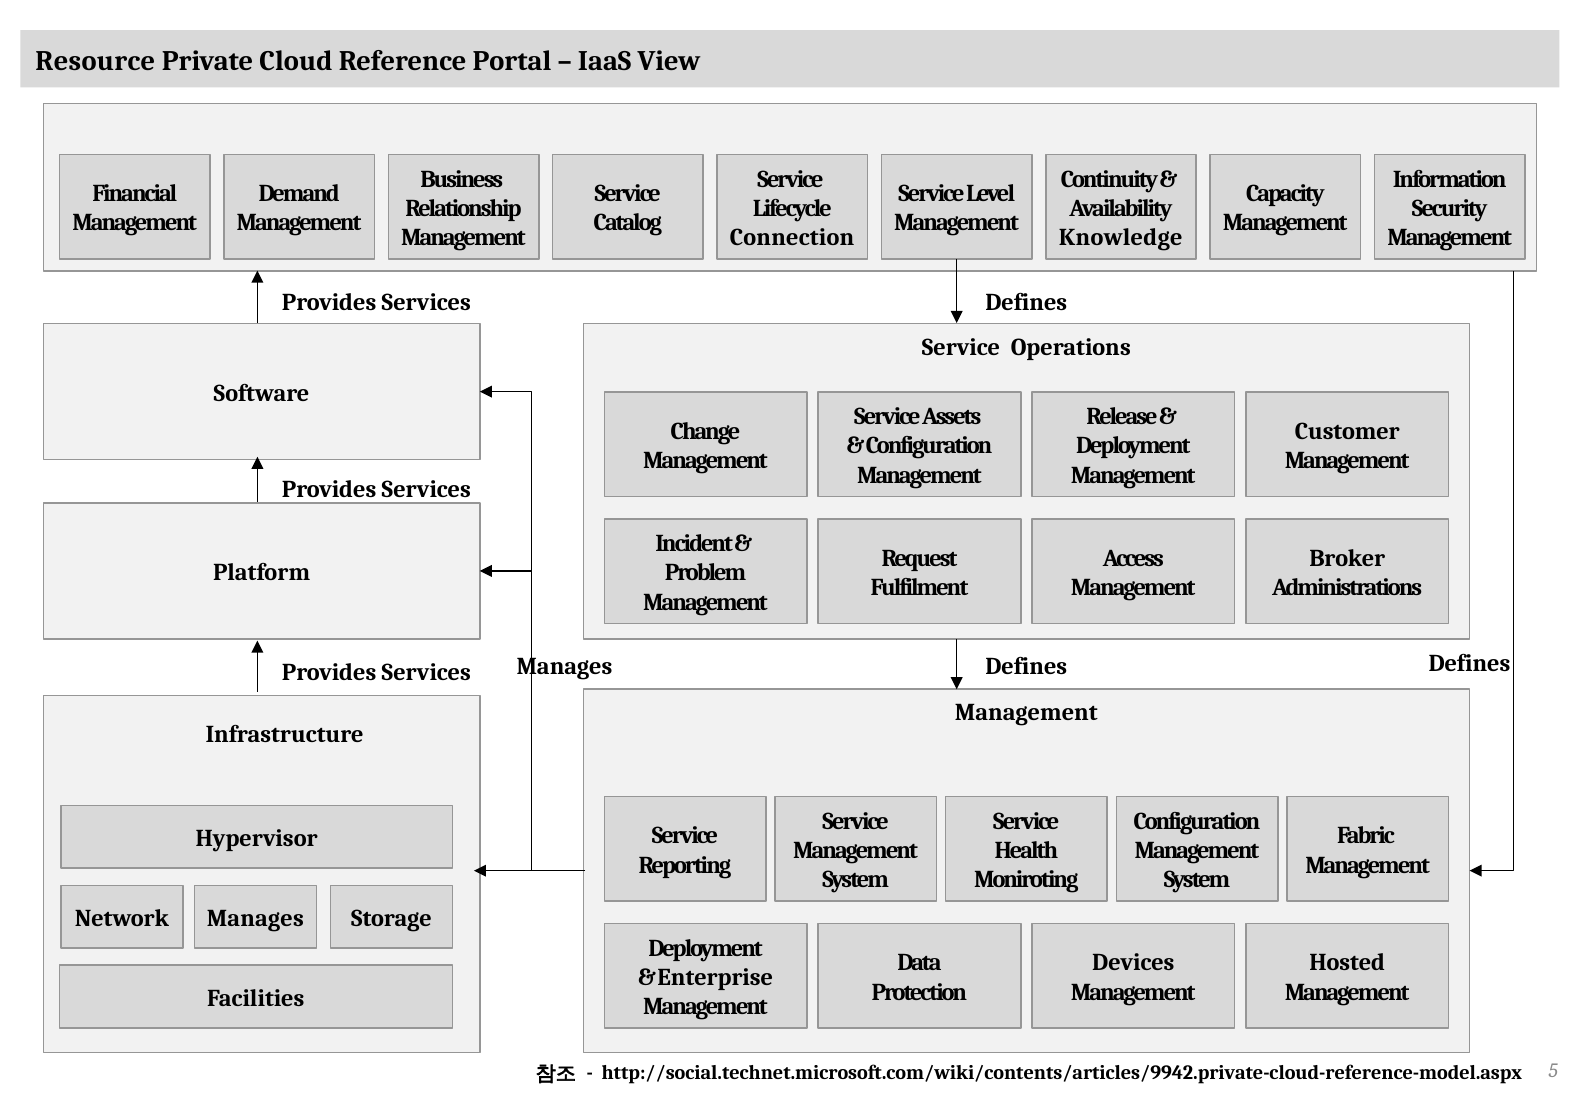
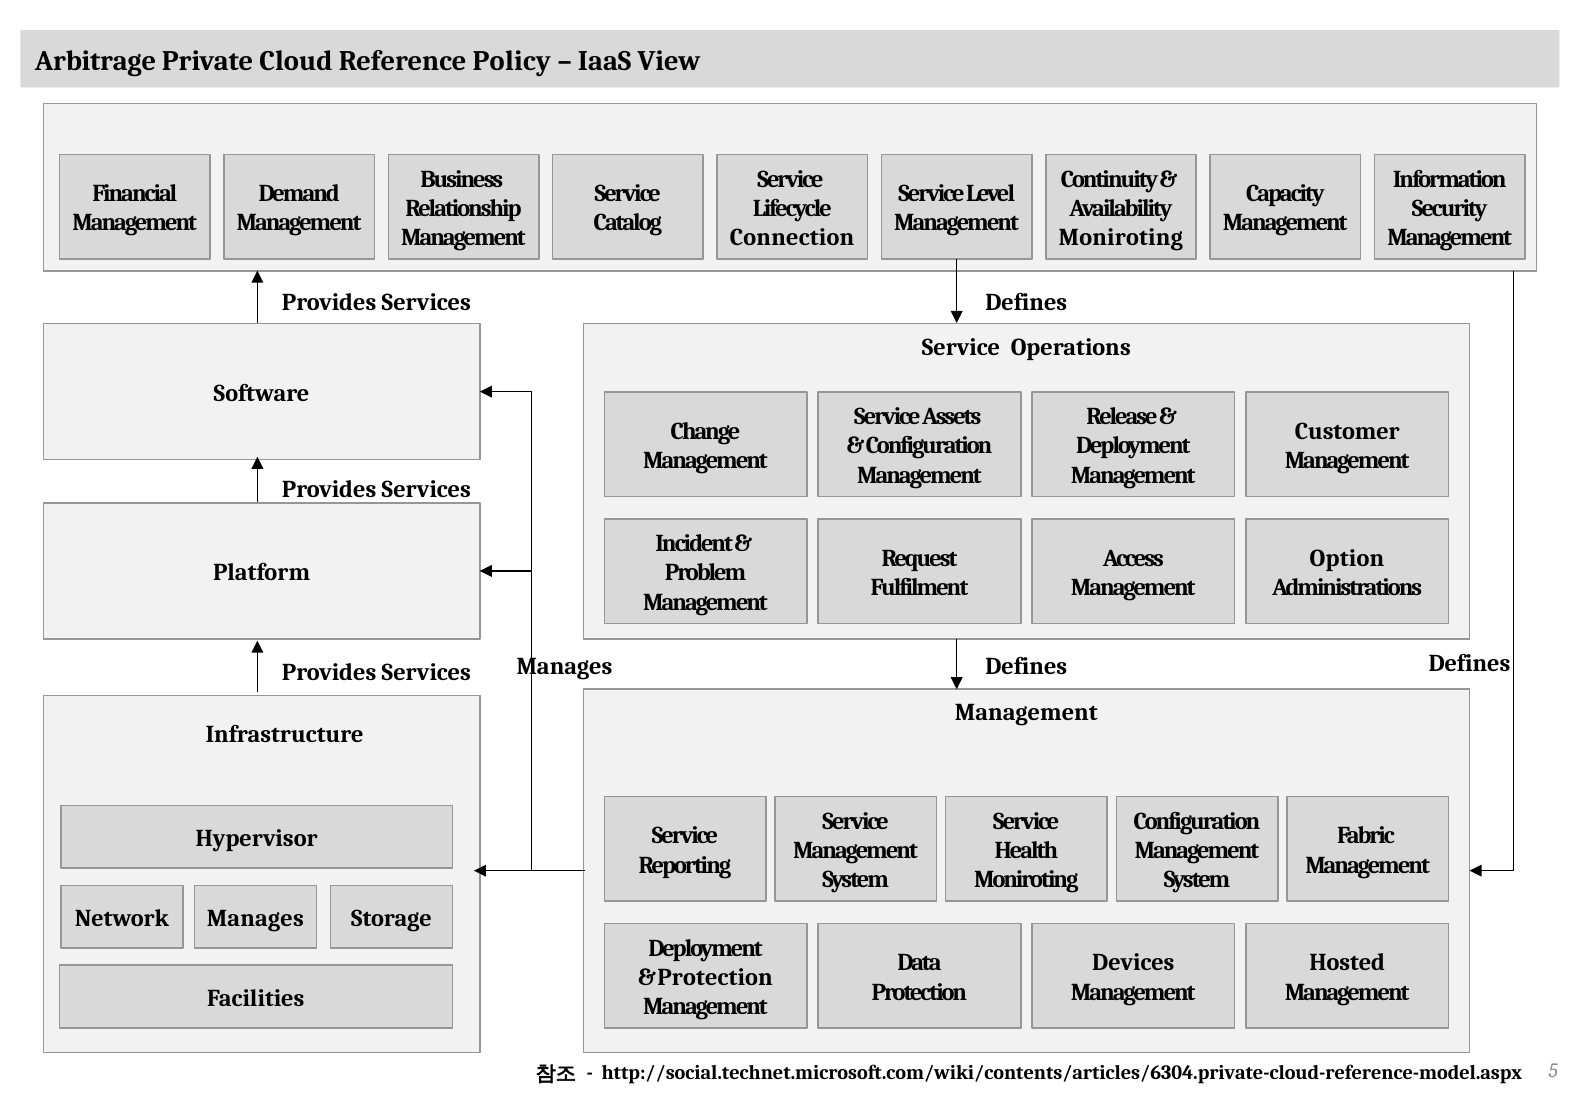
Resource: Resource -> Arbitrage
Portal: Portal -> Policy
Knowledge at (1121, 238): Knowledge -> Moniroting
Broker: Broker -> Option
Enterprise at (715, 977): Enterprise -> Protection
http://social.technet.microsoft.com/wiki/contents/articles/9942.private-cloud-reference-model.aspx: http://social.technet.microsoft.com/wiki/contents/articles/9942.private-cloud-reference-model.aspx -> http://social.technet.microsoft.com/wiki/contents/articles/6304.private-cloud-reference-model.aspx
